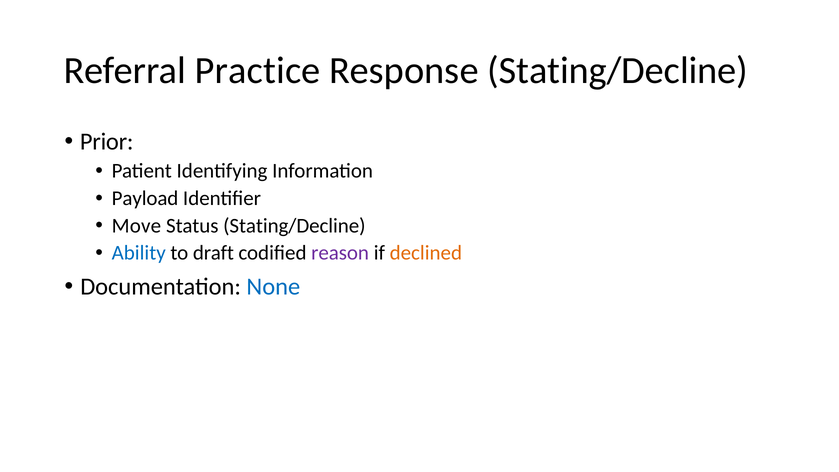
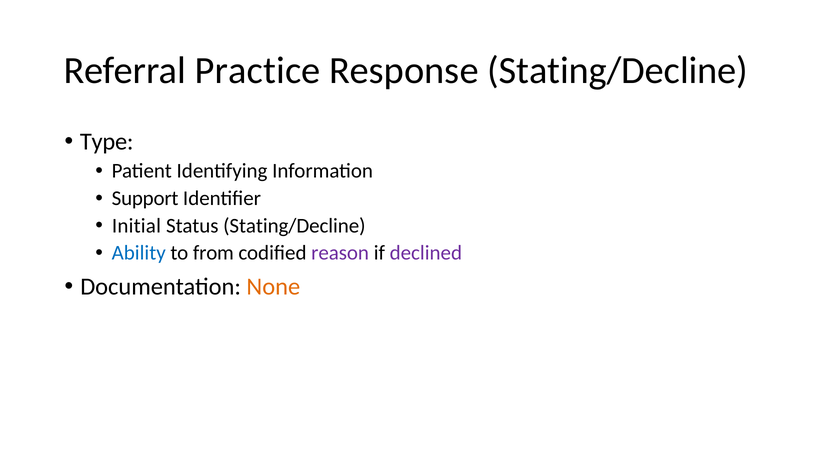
Prior: Prior -> Type
Payload: Payload -> Support
Move: Move -> Initial
draft: draft -> from
declined colour: orange -> purple
None colour: blue -> orange
